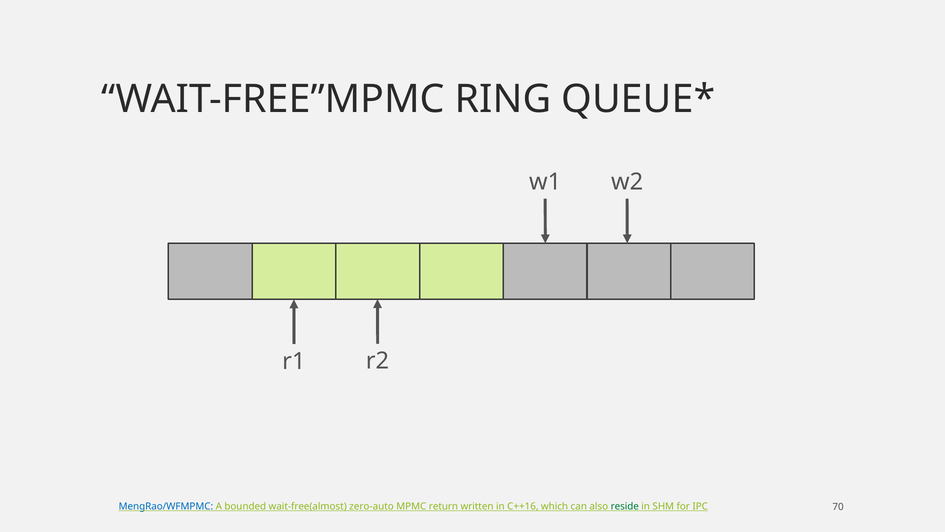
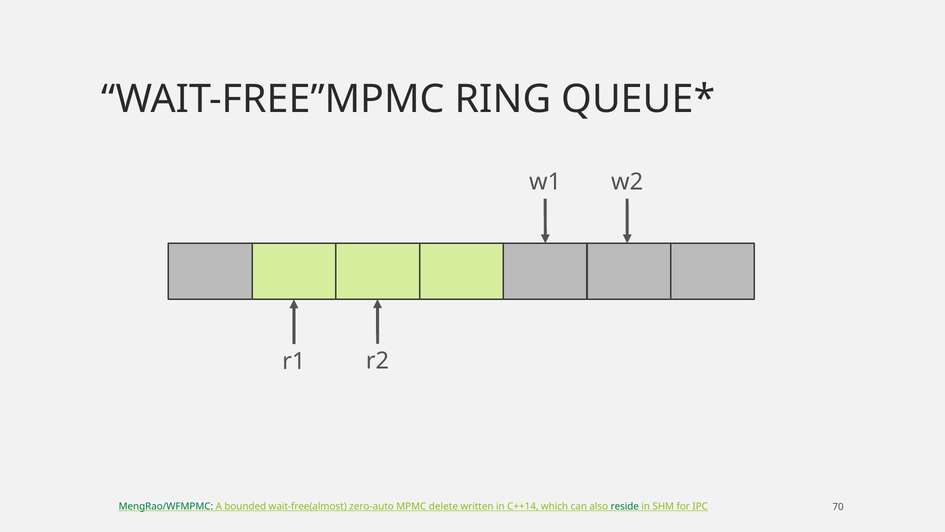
MengRao/WFMPMC colour: blue -> green
return: return -> delete
C++16: C++16 -> C++14
